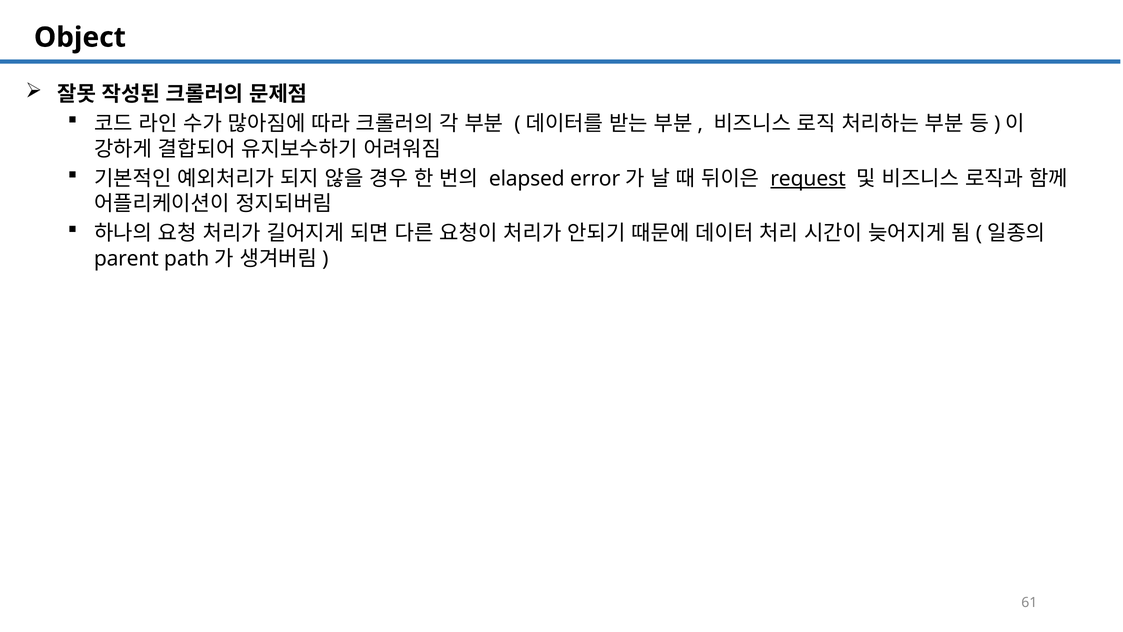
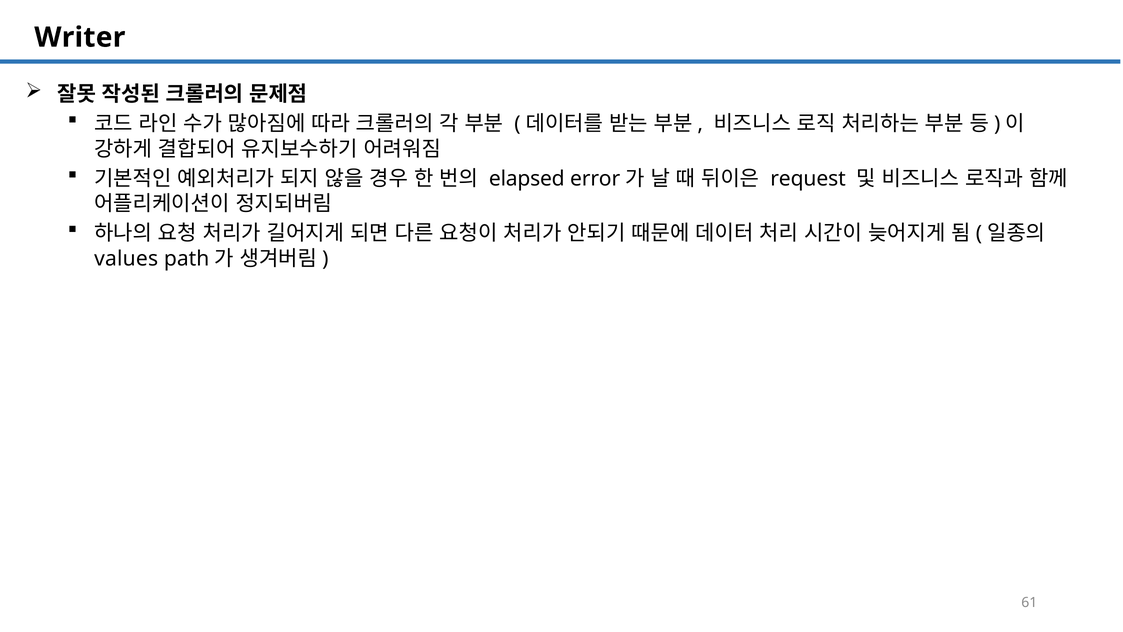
Object: Object -> Writer
request underline: present -> none
parent: parent -> values
